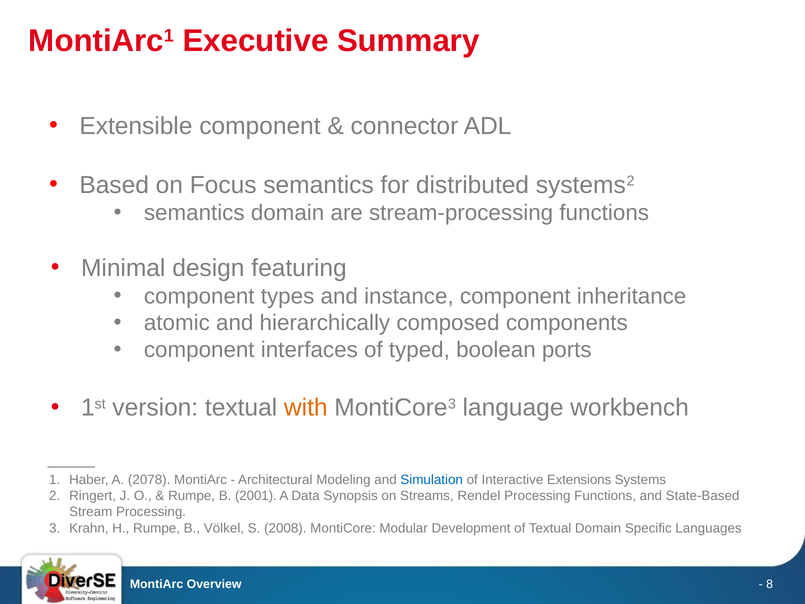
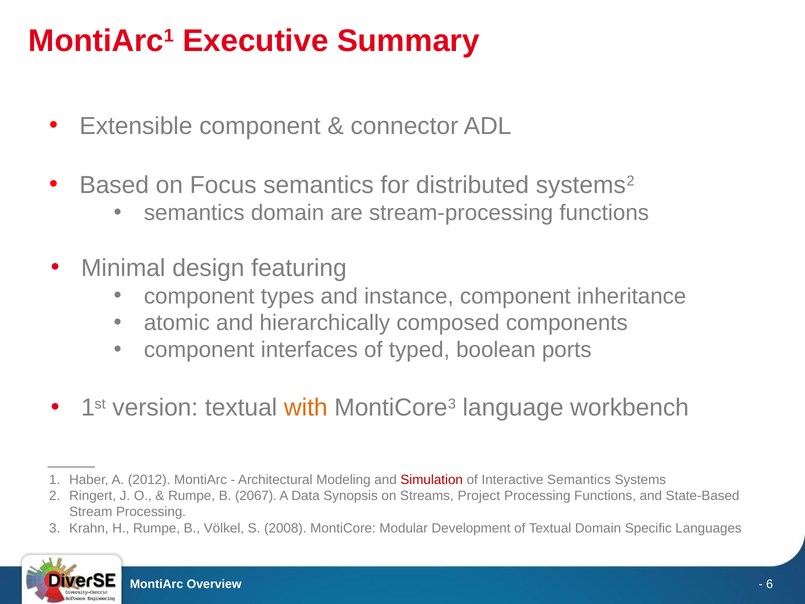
2078: 2078 -> 2012
Simulation colour: blue -> red
Interactive Extensions: Extensions -> Semantics
2001: 2001 -> 2067
Rendel: Rendel -> Project
8: 8 -> 6
